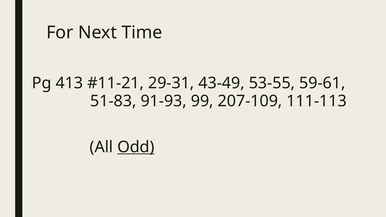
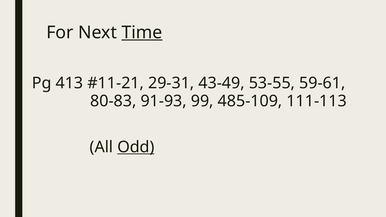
Time underline: none -> present
51-83: 51-83 -> 80-83
207-109: 207-109 -> 485-109
